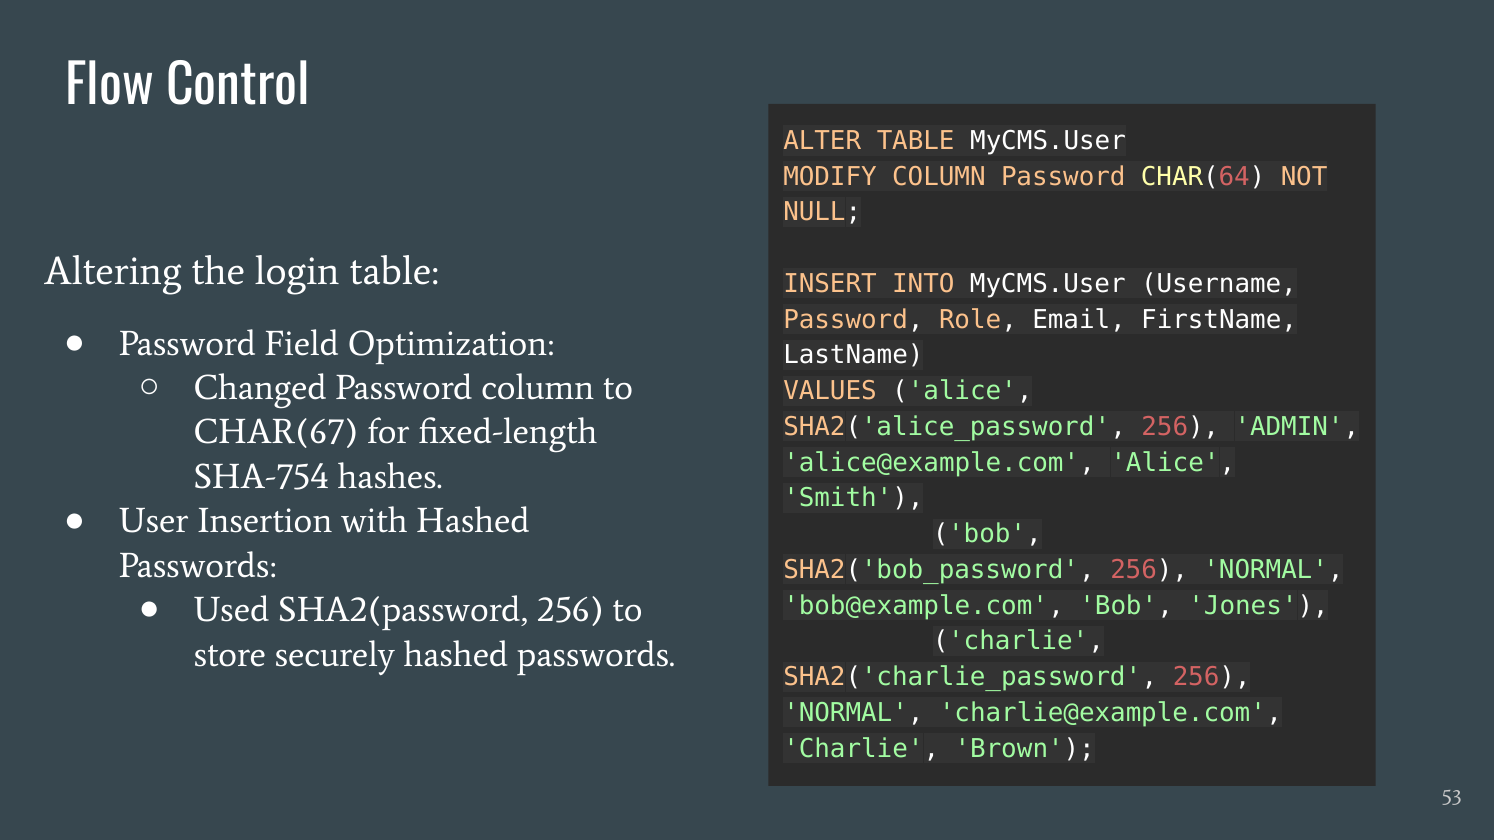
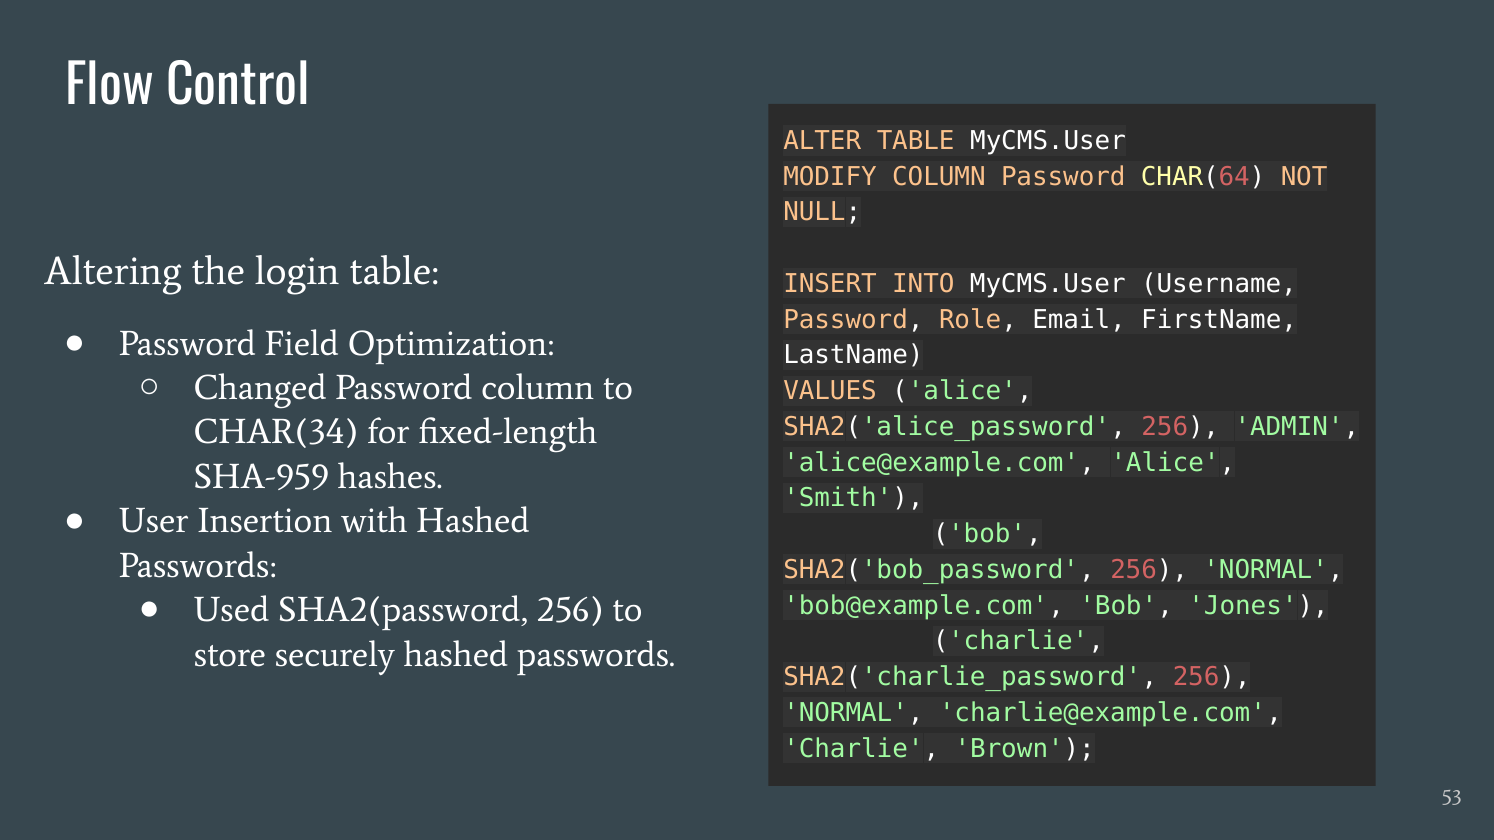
CHAR(67: CHAR(67 -> CHAR(34
SHA-754: SHA-754 -> SHA-959
